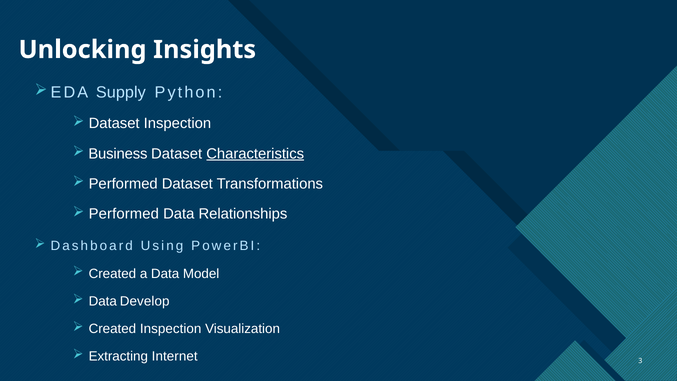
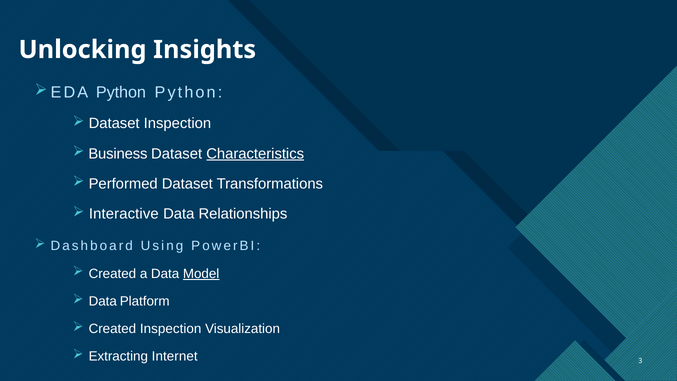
Supply at (121, 93): Supply -> Python
Performed at (124, 214): Performed -> Interactive
Model underline: none -> present
Develop: Develop -> Platform
